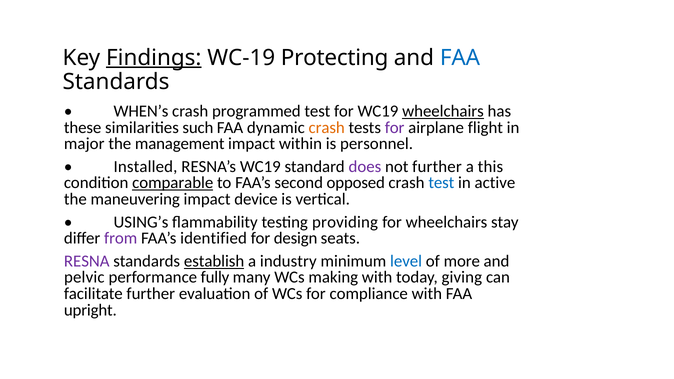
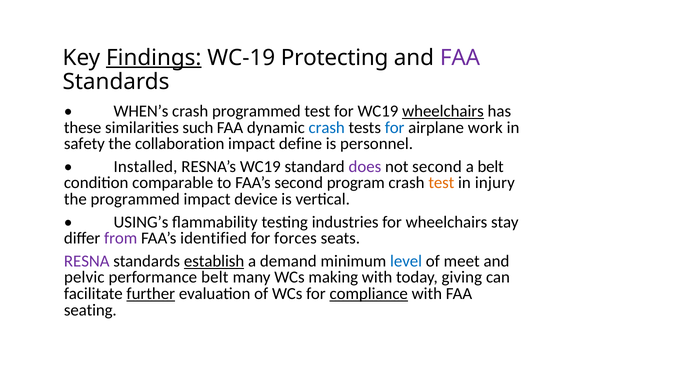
FAA at (460, 58) colour: blue -> purple
crash at (327, 128) colour: orange -> blue
for at (395, 128) colour: purple -> blue
flight: flight -> work
major: major -> safety
management: management -> collaboration
within: within -> define
not further: further -> second
a this: this -> belt
comparable underline: present -> none
opposed: opposed -> program
test at (441, 183) colour: blue -> orange
active: active -> injury
the maneuvering: maneuvering -> programmed
providing: providing -> industries
design: design -> forces
industry: industry -> demand
more: more -> meet
performance fully: fully -> belt
further at (151, 294) underline: none -> present
compliance underline: none -> present
upright: upright -> seating
